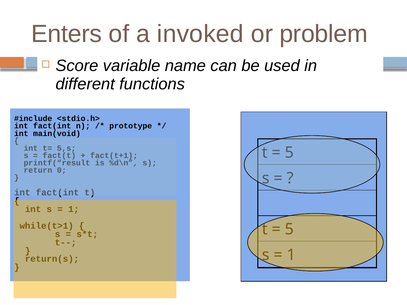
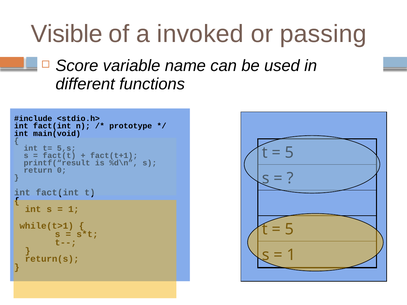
Enters: Enters -> Visible
problem: problem -> passing
